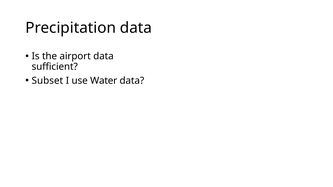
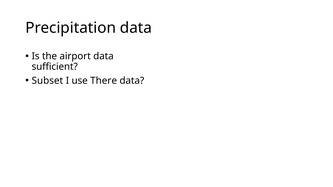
Water: Water -> There
